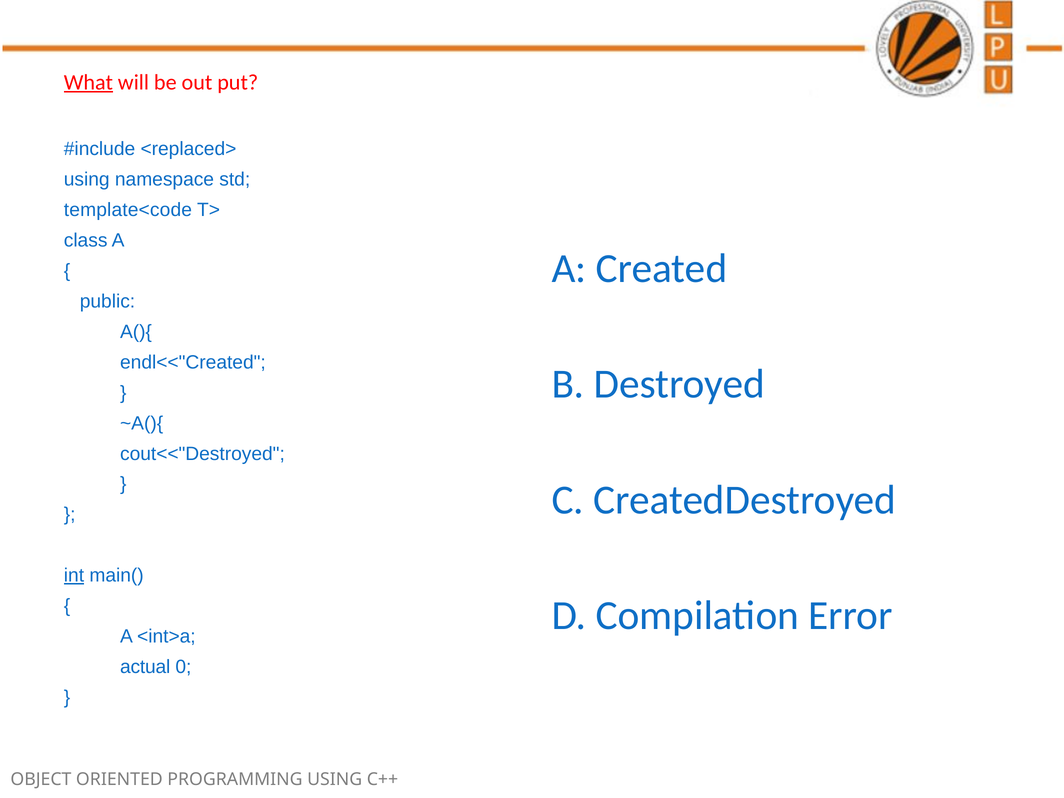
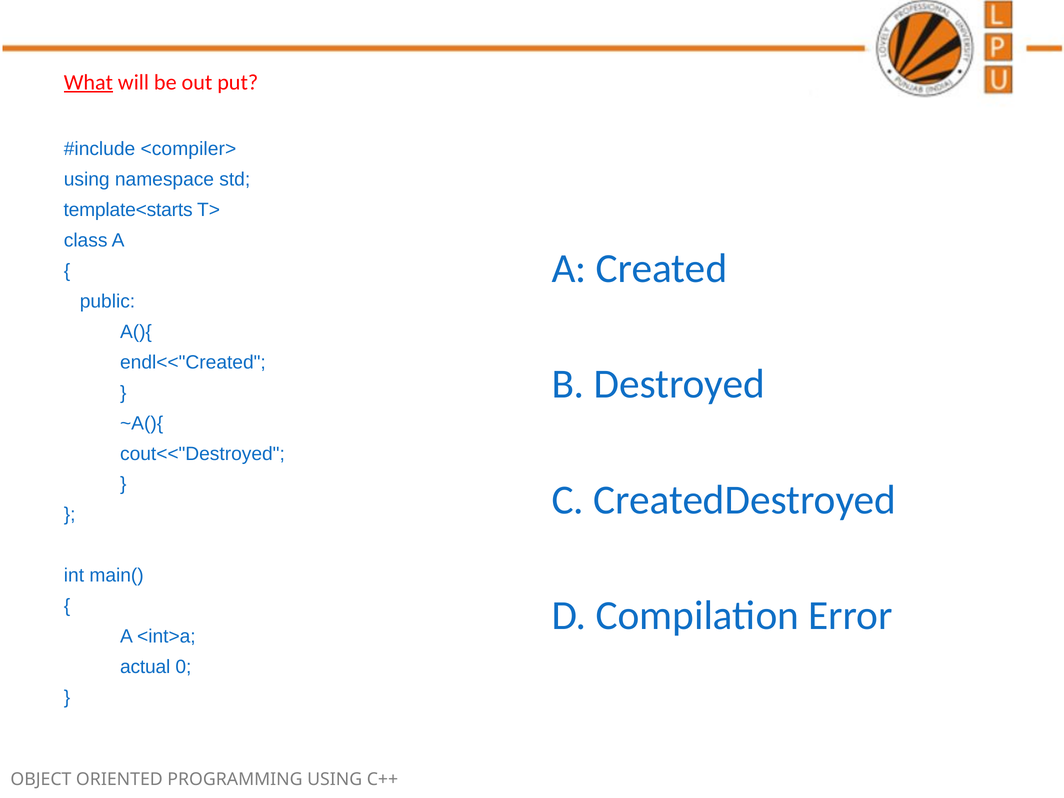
<replaced>: <replaced> -> <compiler>
template<code: template<code -> template<starts
int underline: present -> none
